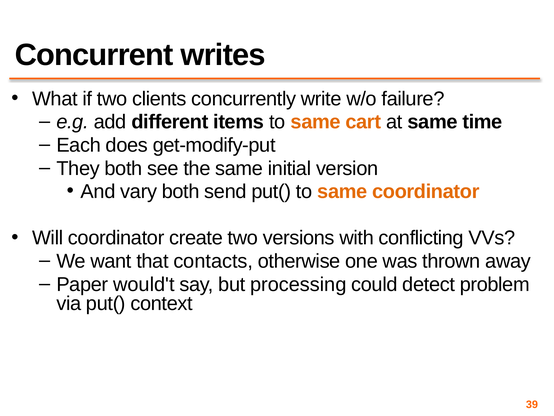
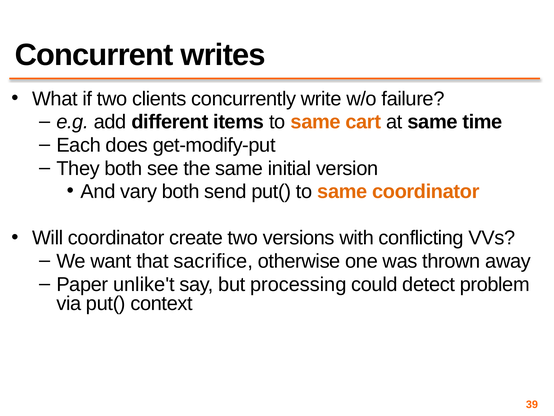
contacts: contacts -> sacrifice
would't: would't -> unlike't
